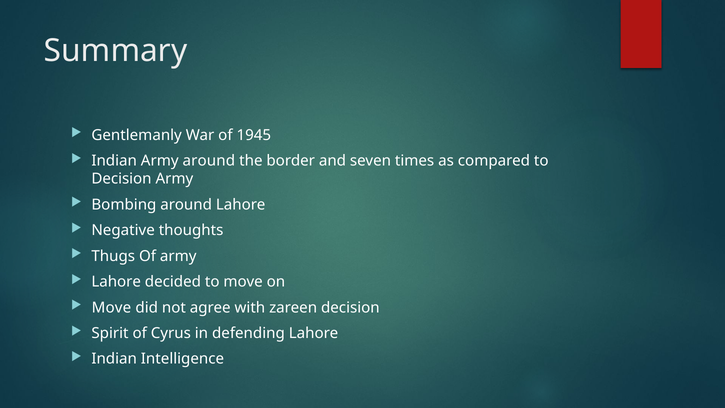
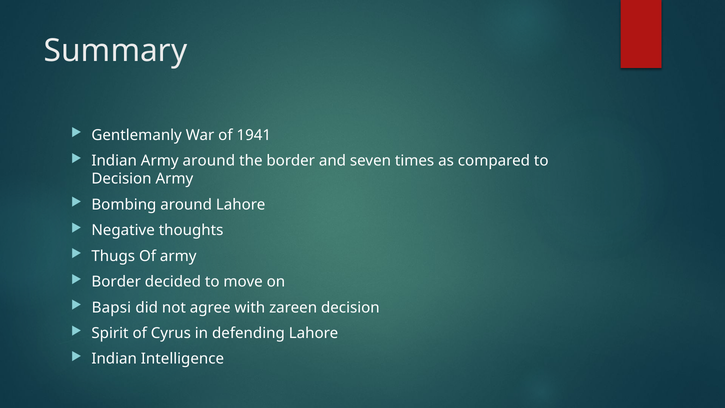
1945: 1945 -> 1941
Lahore at (116, 282): Lahore -> Border
Move at (111, 307): Move -> Bapsi
